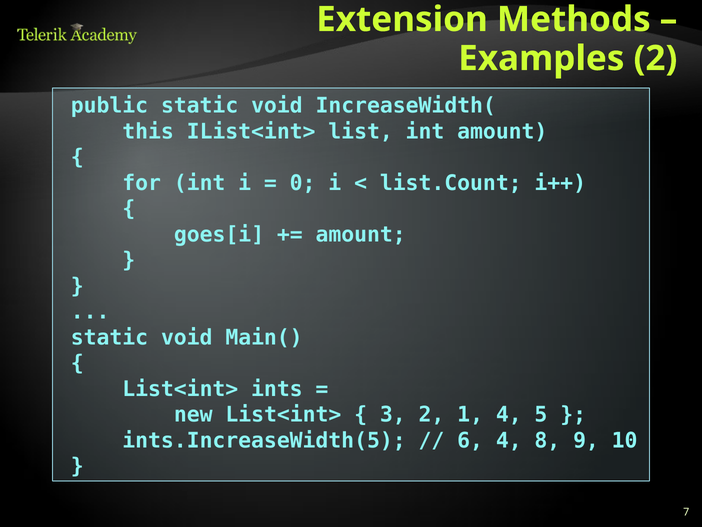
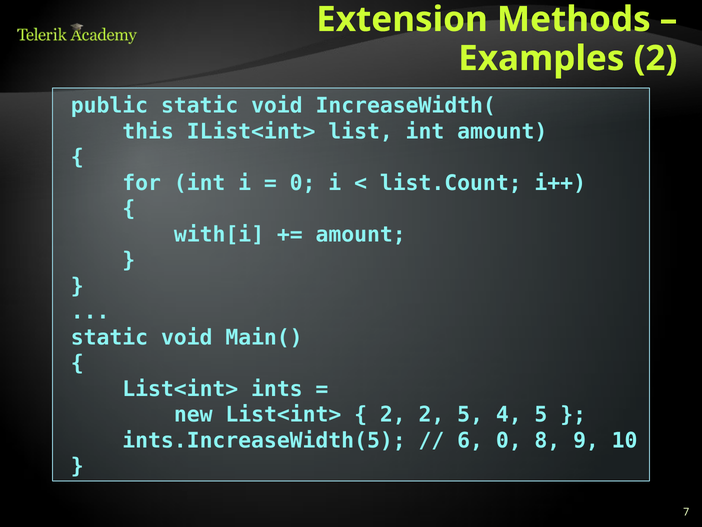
goes[i: goes[i -> with[i
3 at (393, 414): 3 -> 2
2 1: 1 -> 5
6 4: 4 -> 0
